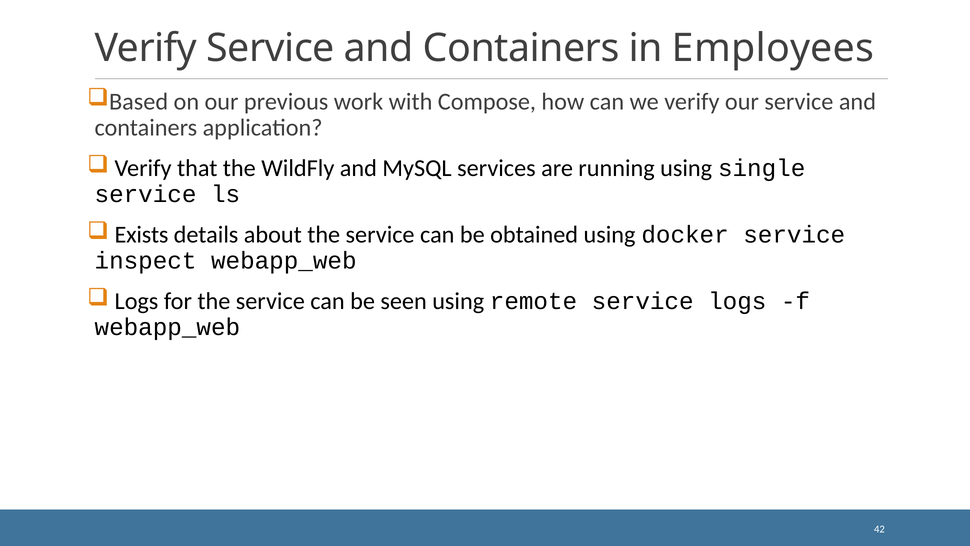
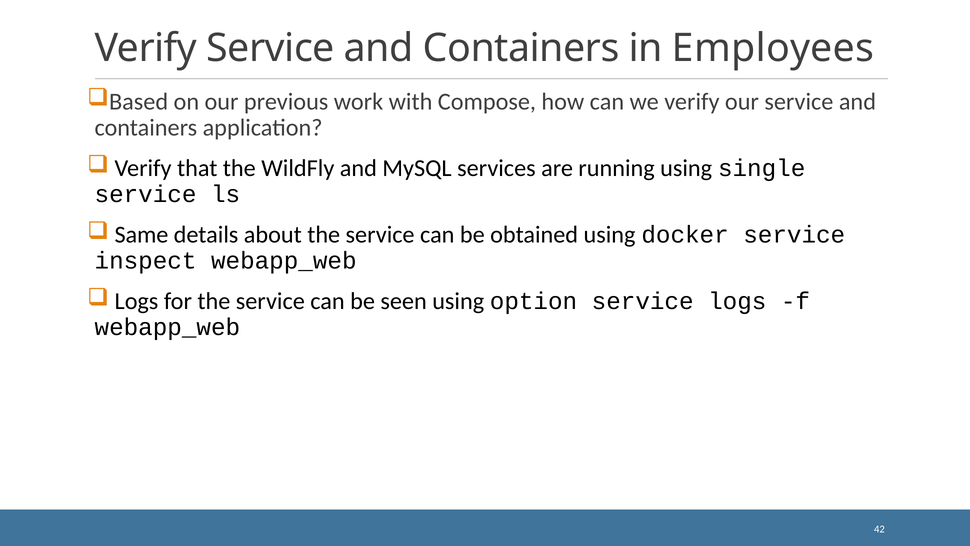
Exists: Exists -> Same
remote: remote -> option
